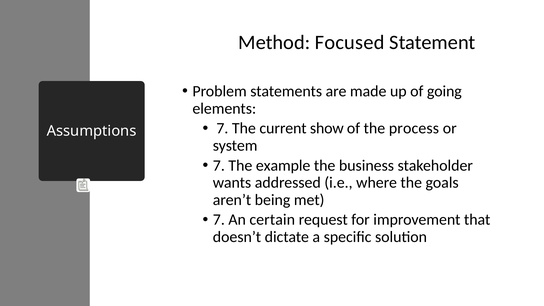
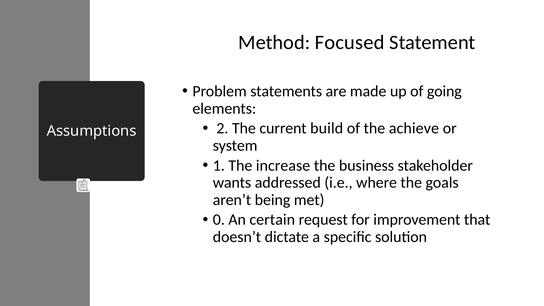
7 at (222, 128): 7 -> 2
show: show -> build
process: process -> achieve
7 at (219, 166): 7 -> 1
example: example -> increase
7 at (219, 220): 7 -> 0
